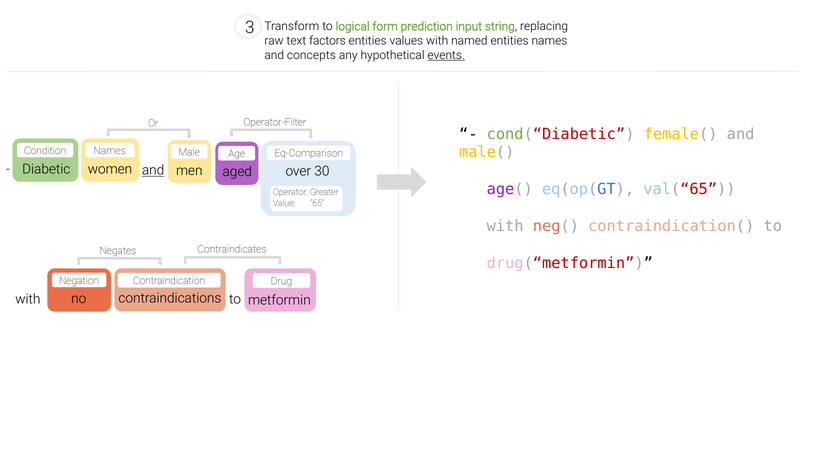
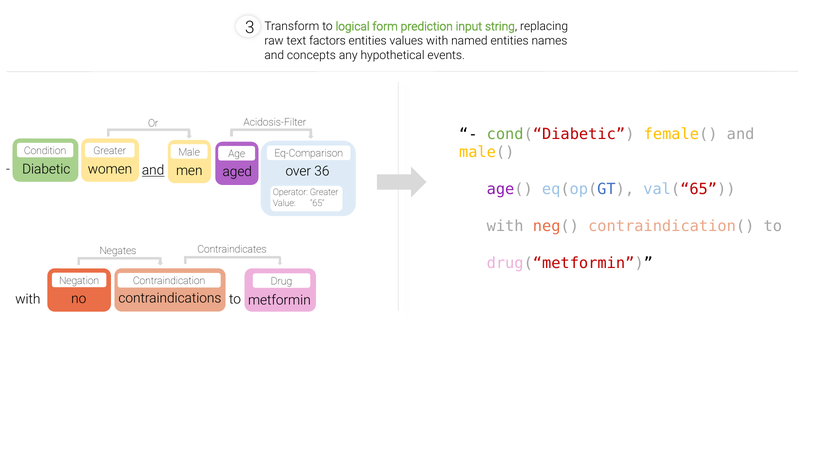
events underline: present -> none
Operator-Filter: Operator-Filter -> Acidosis-Filter
Names at (110, 151): Names -> Greater
30: 30 -> 36
